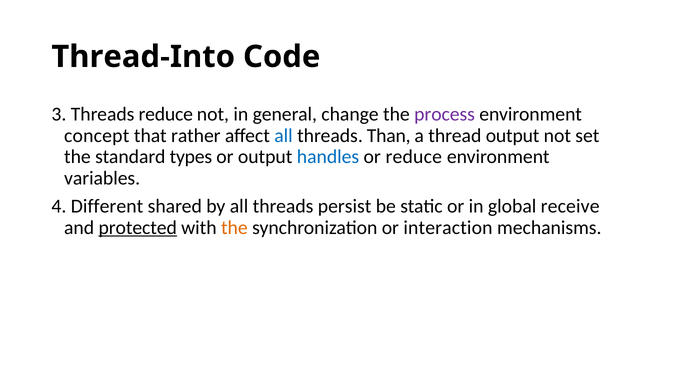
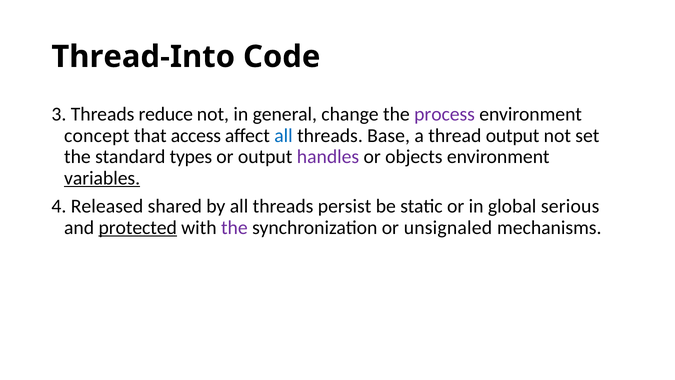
rather: rather -> access
Than: Than -> Base
handles colour: blue -> purple
or reduce: reduce -> objects
variables underline: none -> present
Different: Different -> Released
receive: receive -> serious
the at (234, 227) colour: orange -> purple
interaction: interaction -> unsignaled
